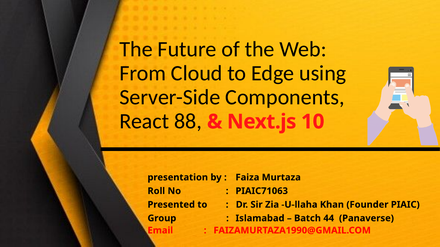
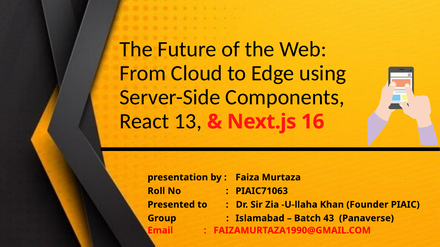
88: 88 -> 13
10: 10 -> 16
44: 44 -> 43
